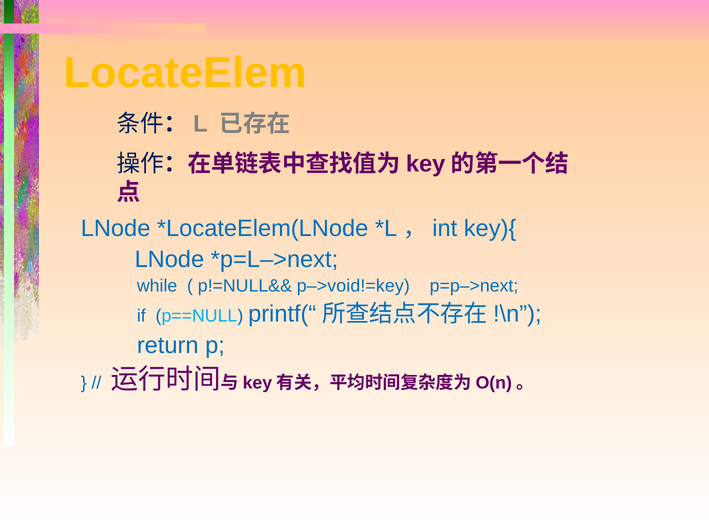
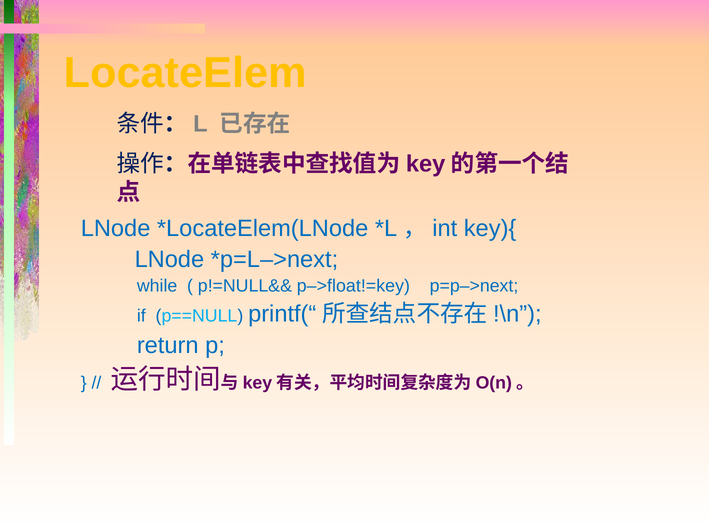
p–>void!=key: p–>void!=key -> p–>float!=key
